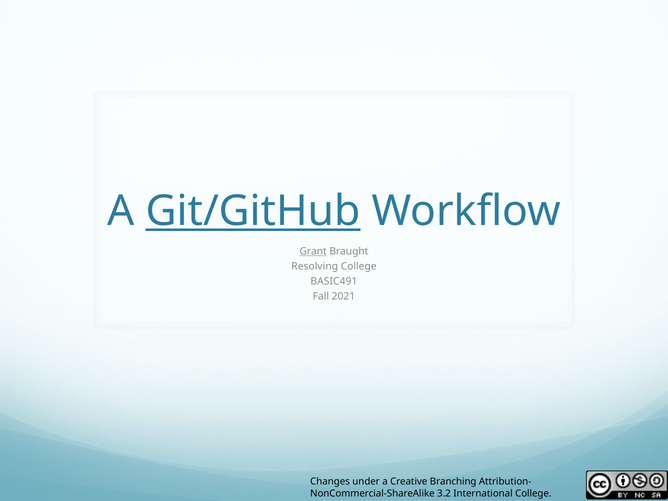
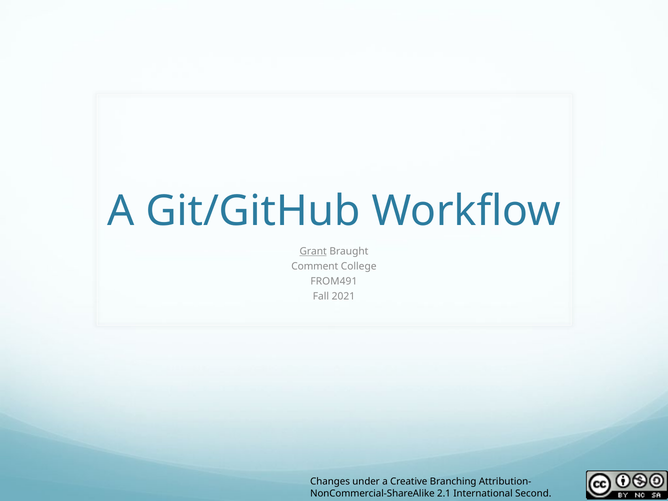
Git/GitHub underline: present -> none
Resolving: Resolving -> Comment
BASIC491: BASIC491 -> FROM491
3.2: 3.2 -> 2.1
International College: College -> Second
